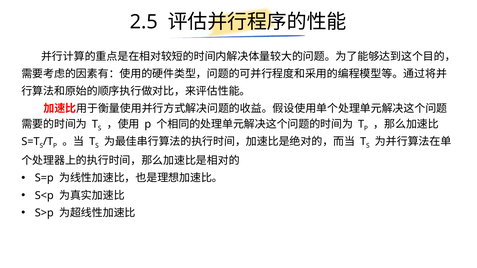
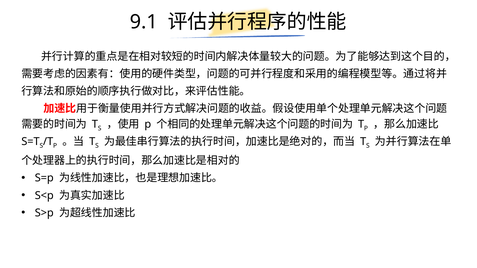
2.5: 2.5 -> 9.1
